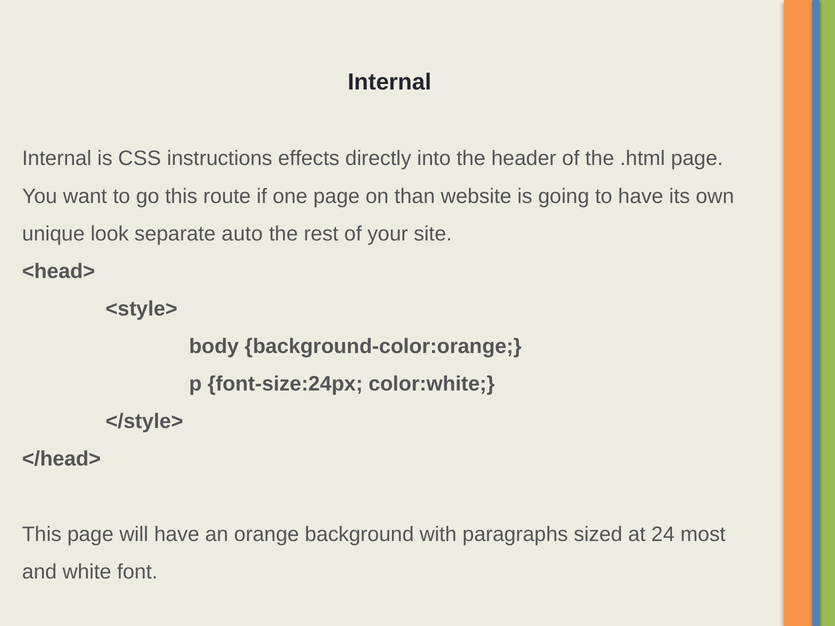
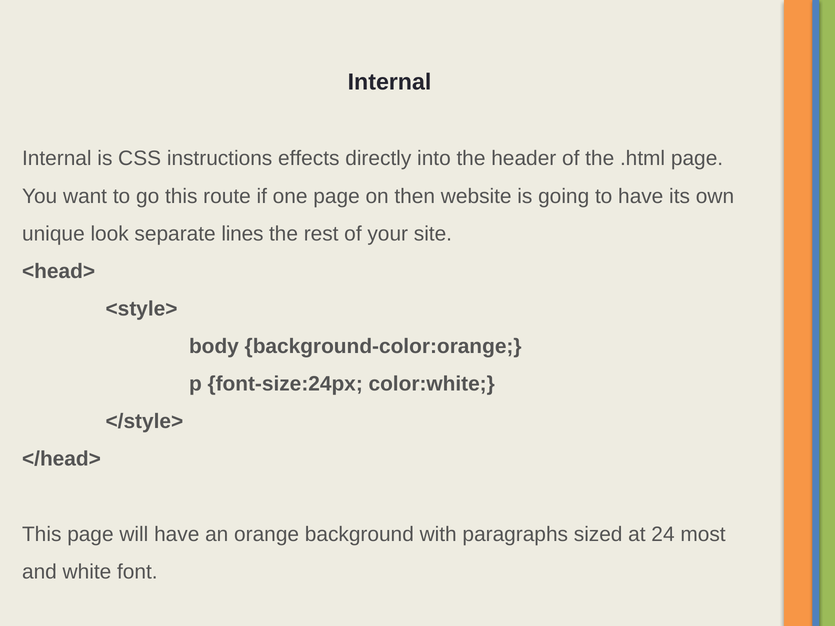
than: than -> then
auto: auto -> lines
